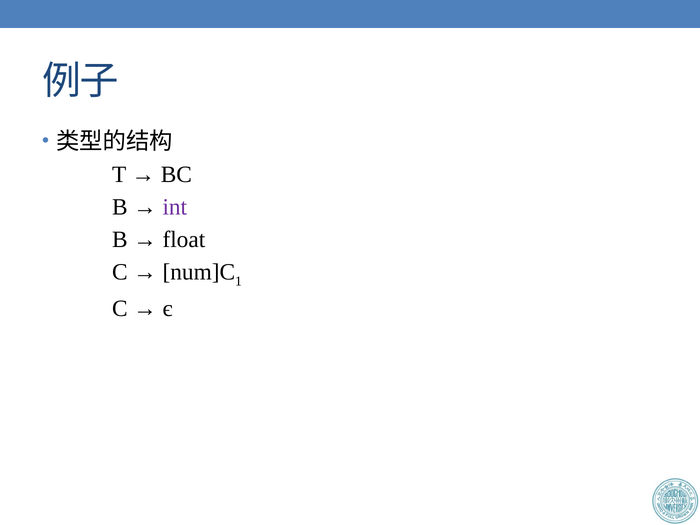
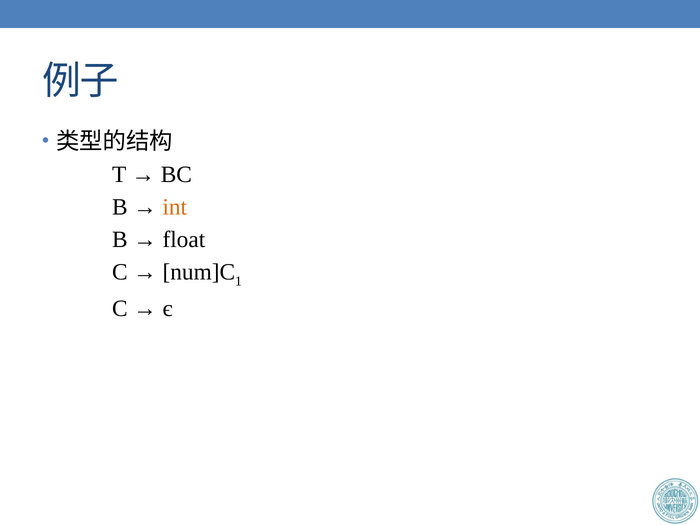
int colour: purple -> orange
